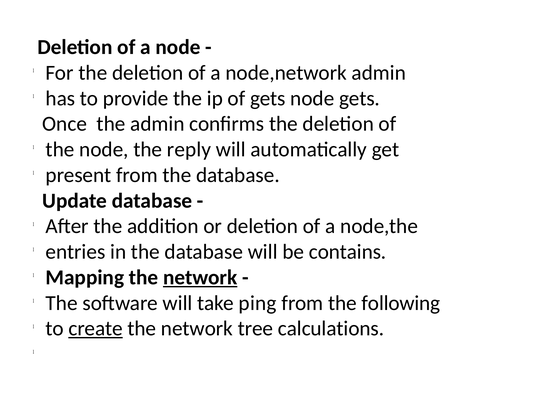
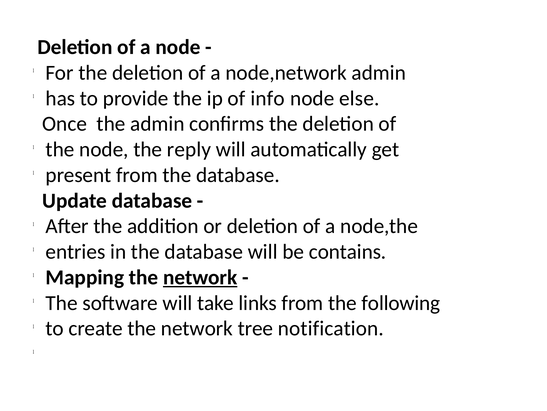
of gets: gets -> info
node gets: gets -> else
ping: ping -> links
create underline: present -> none
calculations: calculations -> notification
